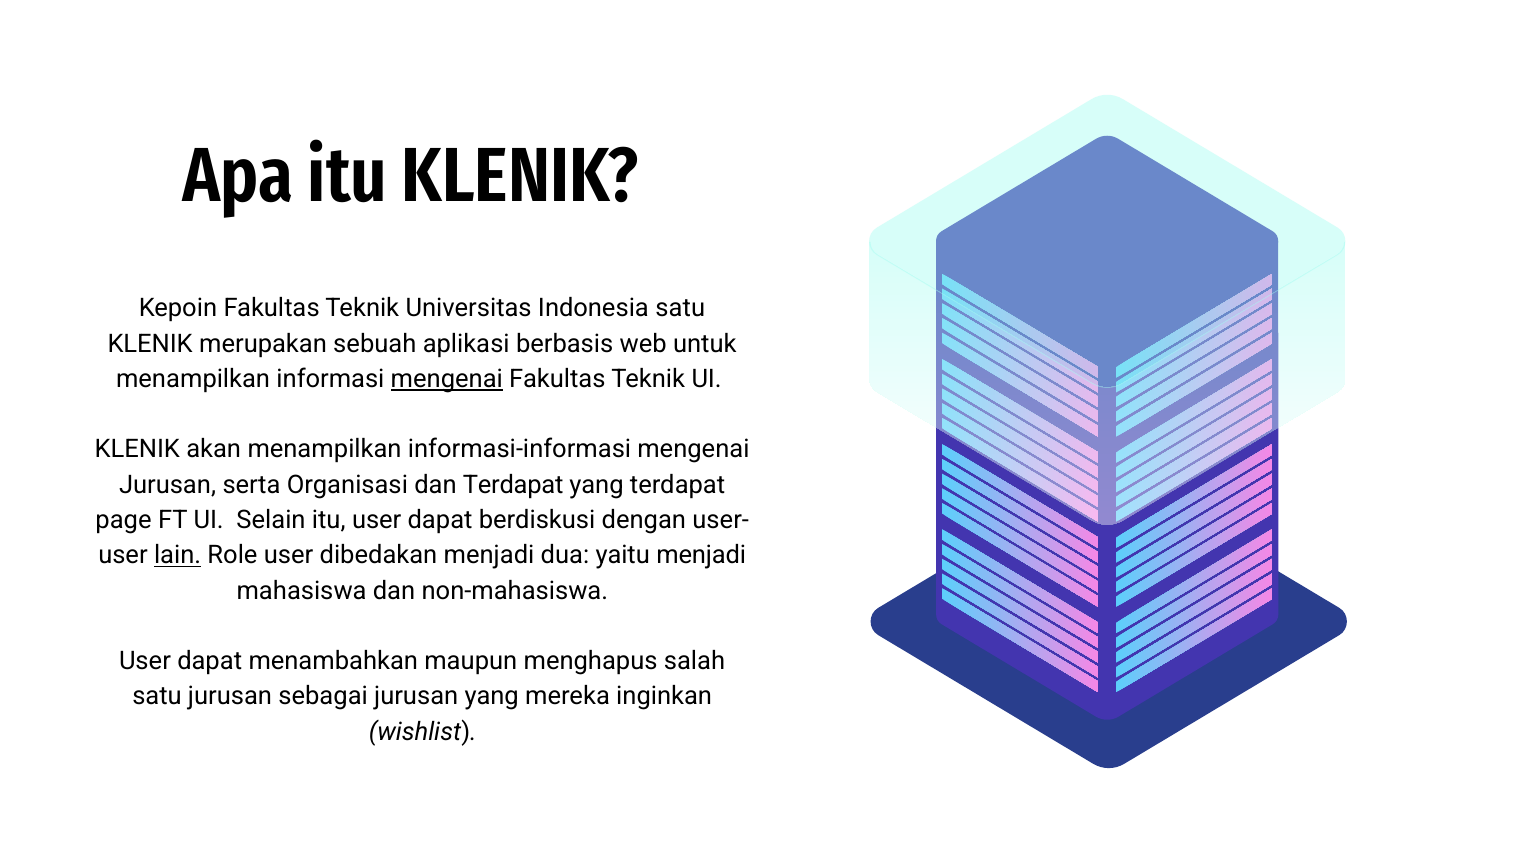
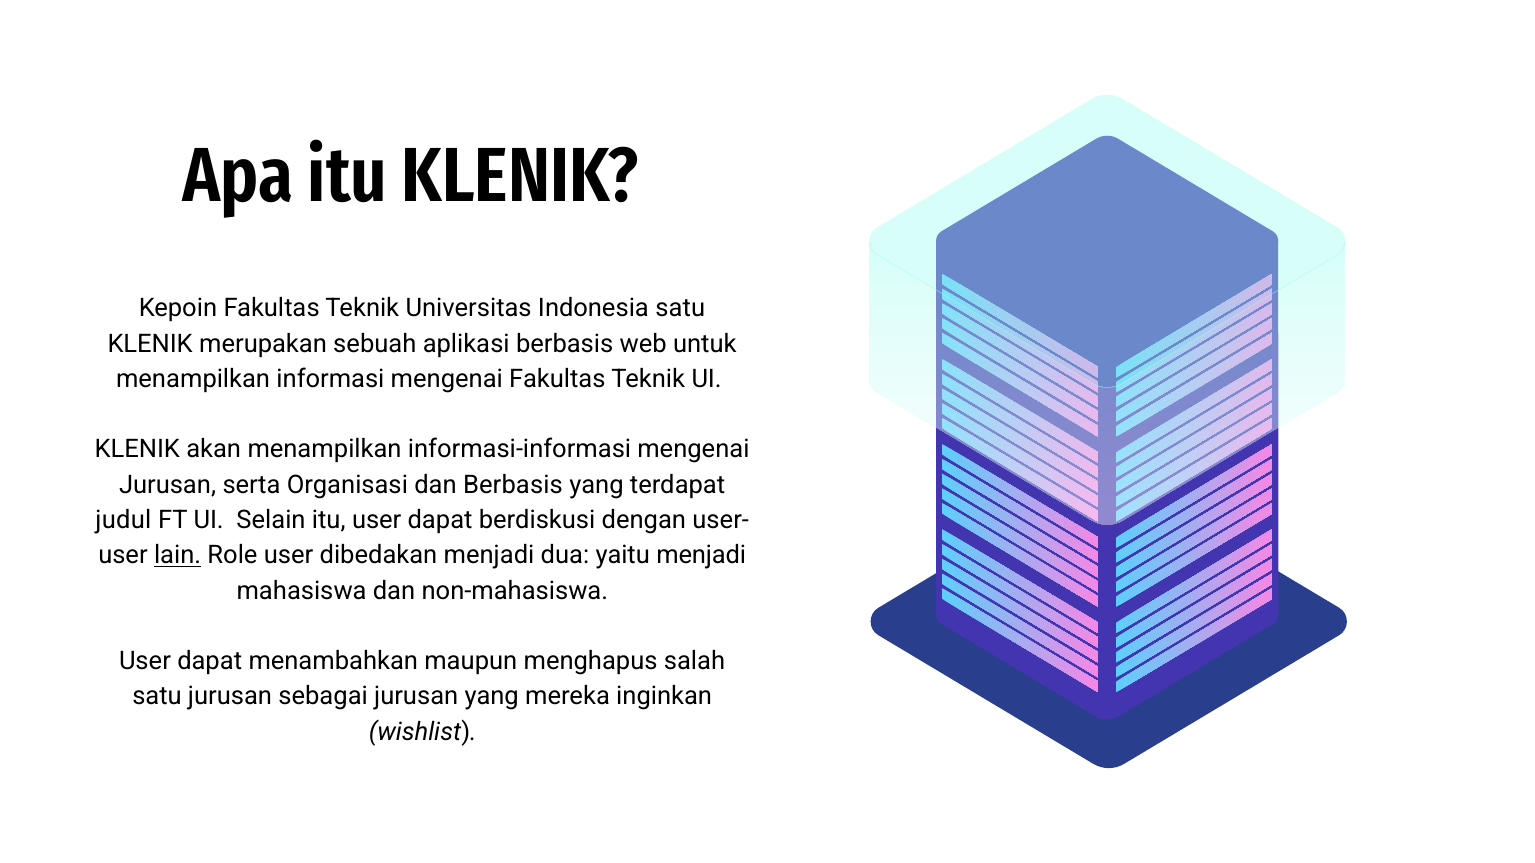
mengenai at (447, 379) underline: present -> none
dan Terdapat: Terdapat -> Berbasis
page: page -> judul
